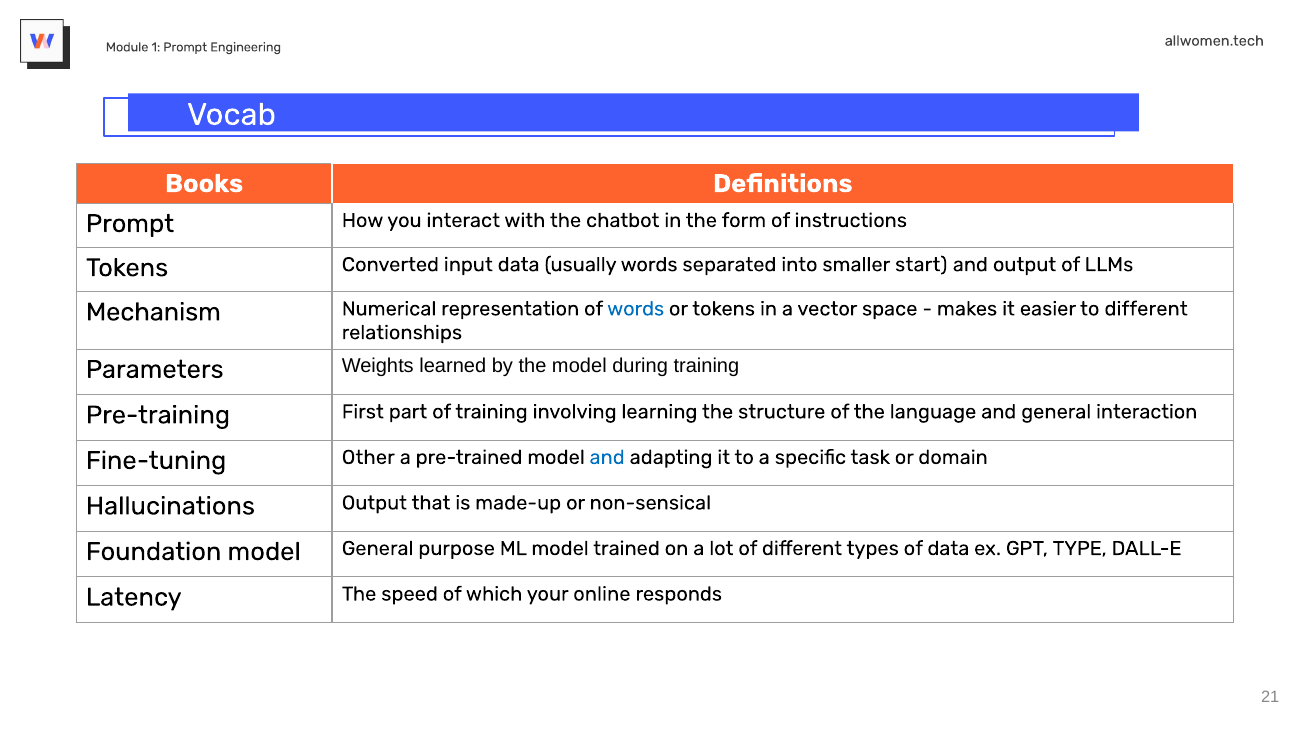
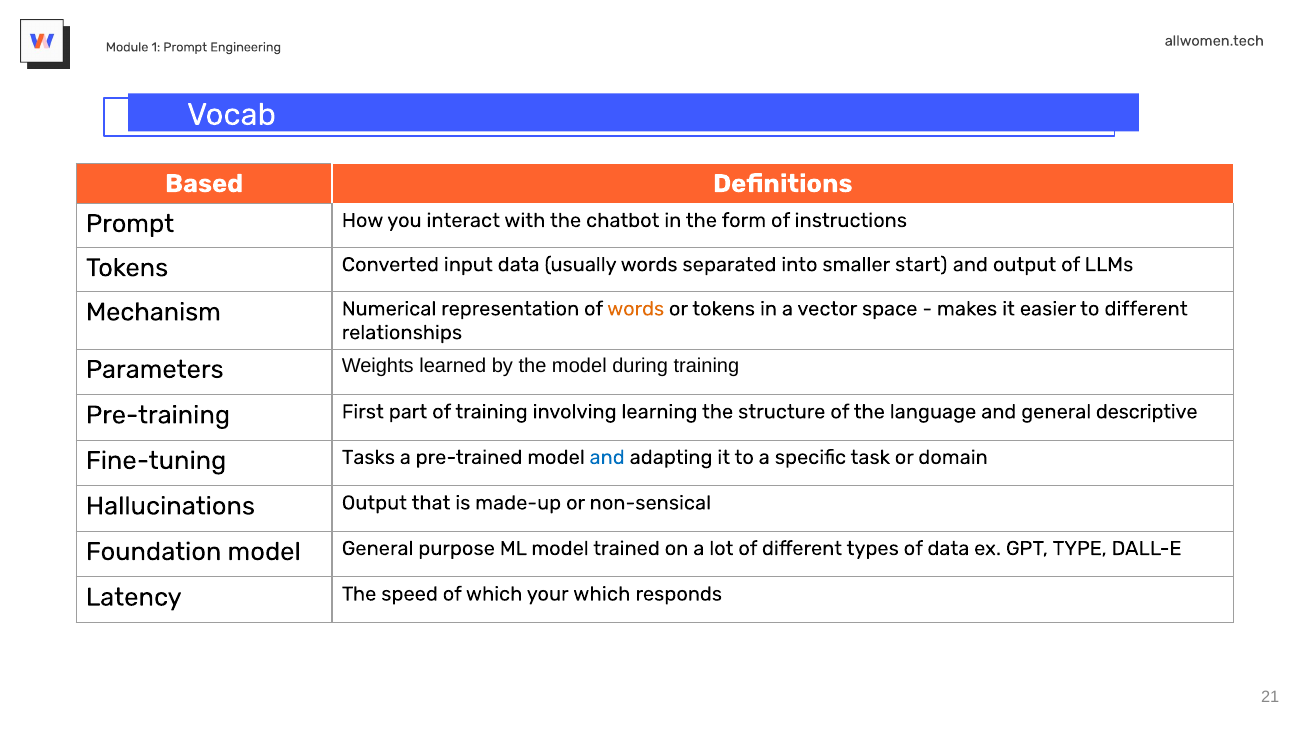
Books: Books -> Based
words at (636, 309) colour: blue -> orange
interaction: interaction -> descriptive
Other: Other -> Tasks
your online: online -> which
